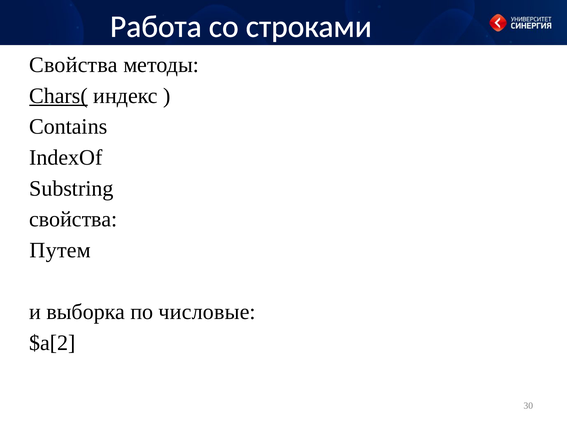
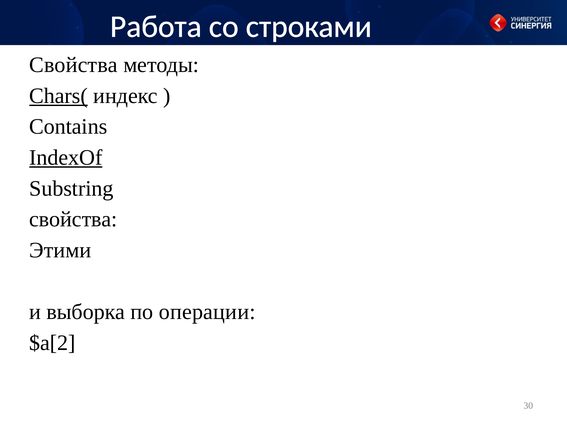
IndexOf underline: none -> present
Путем: Путем -> Этими
числовые: числовые -> операции
